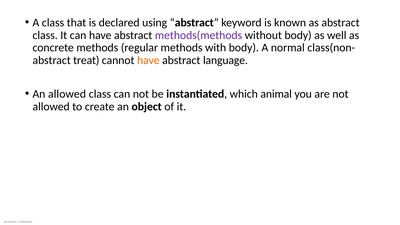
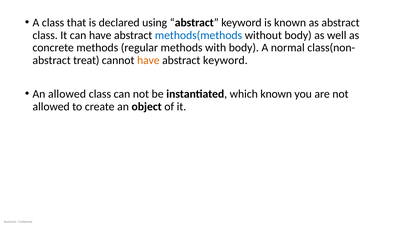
methods(methods colour: purple -> blue
language at (225, 60): language -> keyword
which animal: animal -> known
